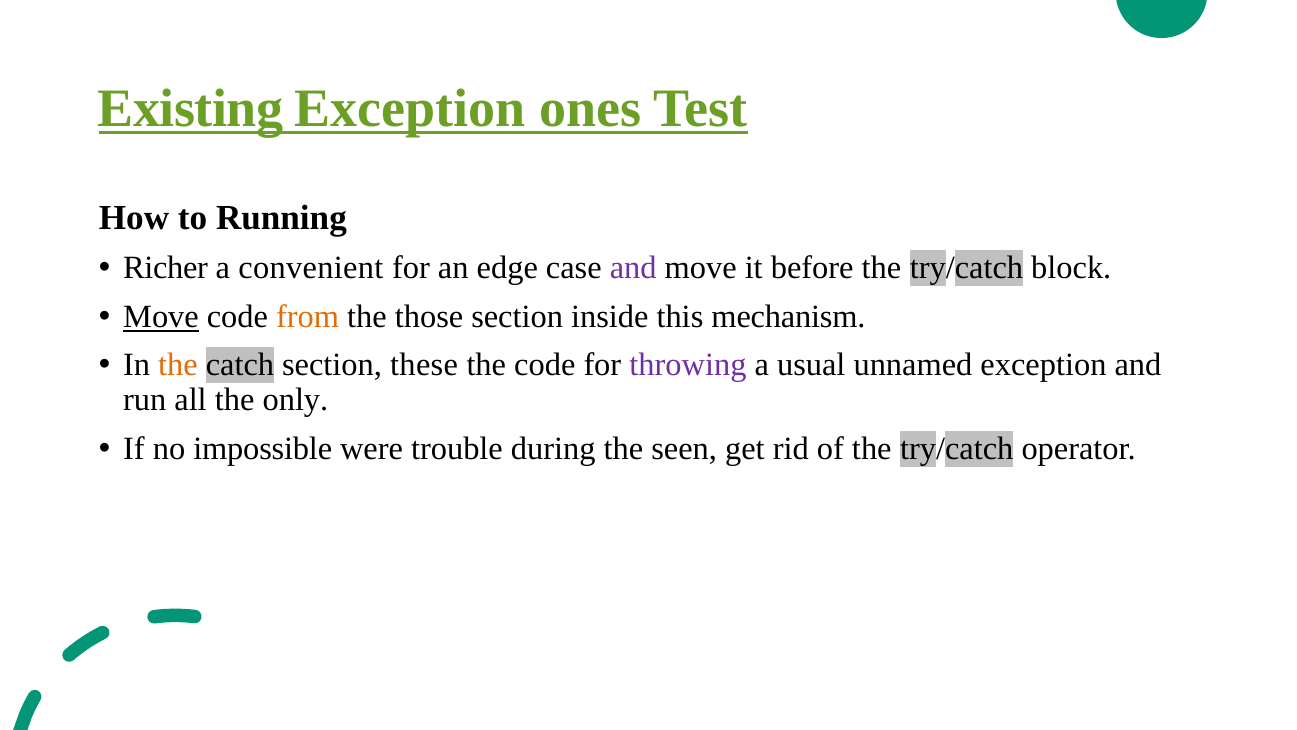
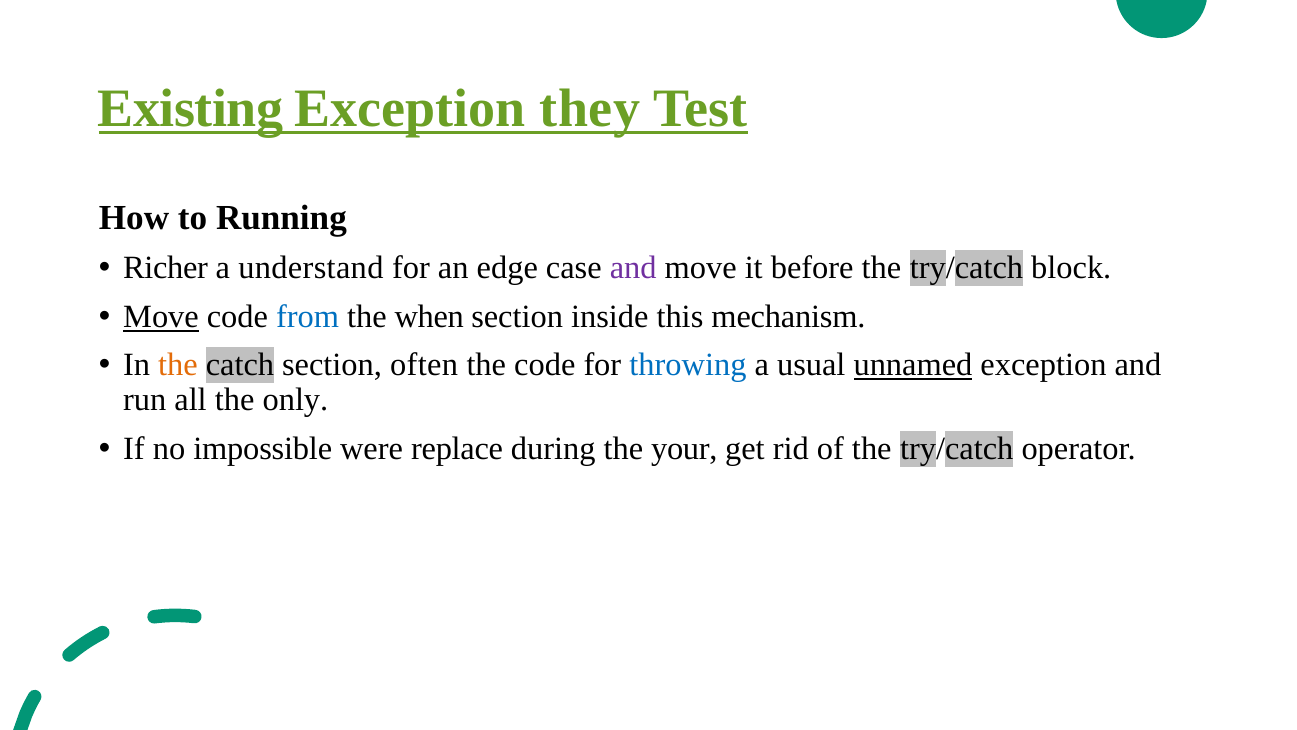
ones: ones -> they
convenient: convenient -> understand
from colour: orange -> blue
those: those -> when
these: these -> often
throwing colour: purple -> blue
unnamed underline: none -> present
trouble: trouble -> replace
seen: seen -> your
